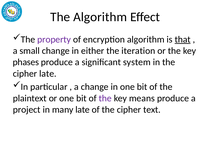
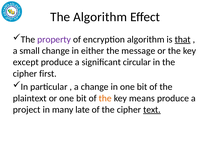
iteration: iteration -> message
phases: phases -> except
system: system -> circular
cipher late: late -> first
the at (105, 99) colour: purple -> orange
text underline: none -> present
